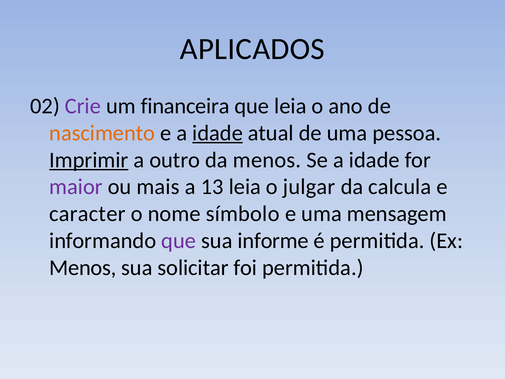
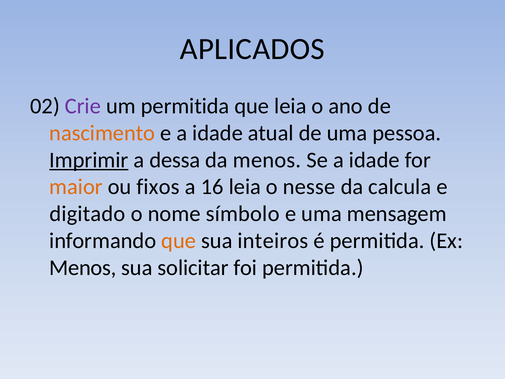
um financeira: financeira -> permitida
idade at (218, 133) underline: present -> none
outro: outro -> dessa
maior colour: purple -> orange
mais: mais -> fixos
13: 13 -> 16
julgar: julgar -> nesse
caracter: caracter -> digitado
que at (179, 241) colour: purple -> orange
informe: informe -> inteiros
